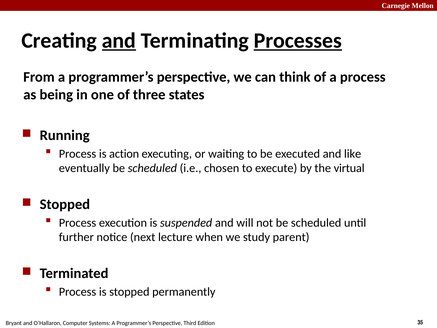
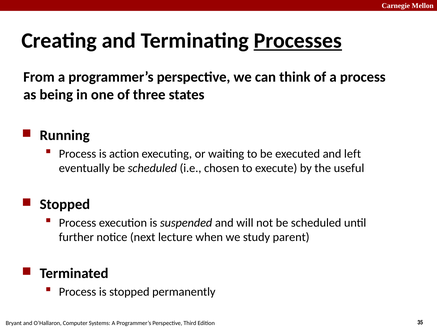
and at (119, 41) underline: present -> none
like: like -> left
virtual: virtual -> useful
